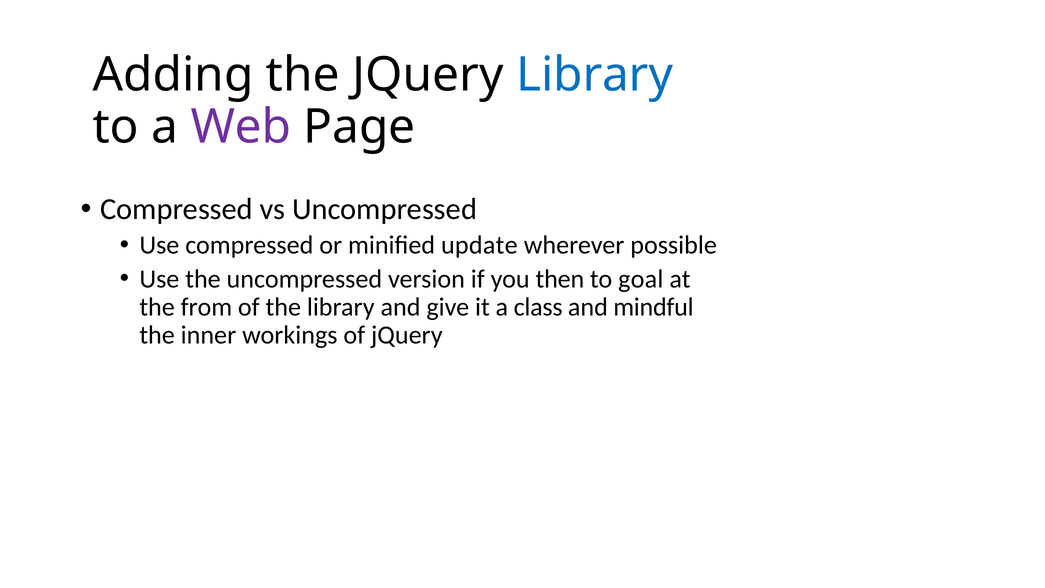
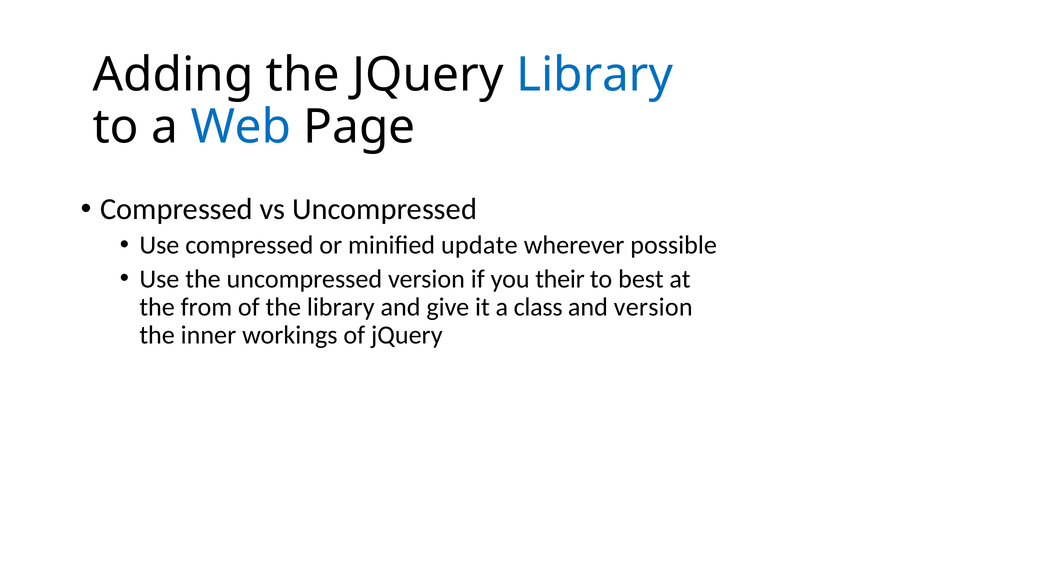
Web colour: purple -> blue
then: then -> their
goal: goal -> best
and mindful: mindful -> version
